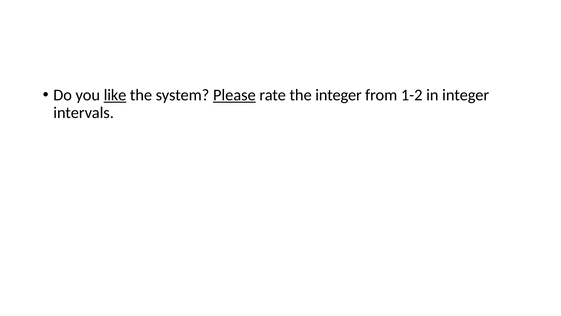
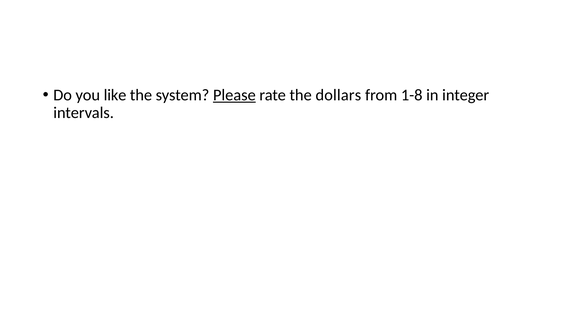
like underline: present -> none
the integer: integer -> dollars
1-2: 1-2 -> 1-8
